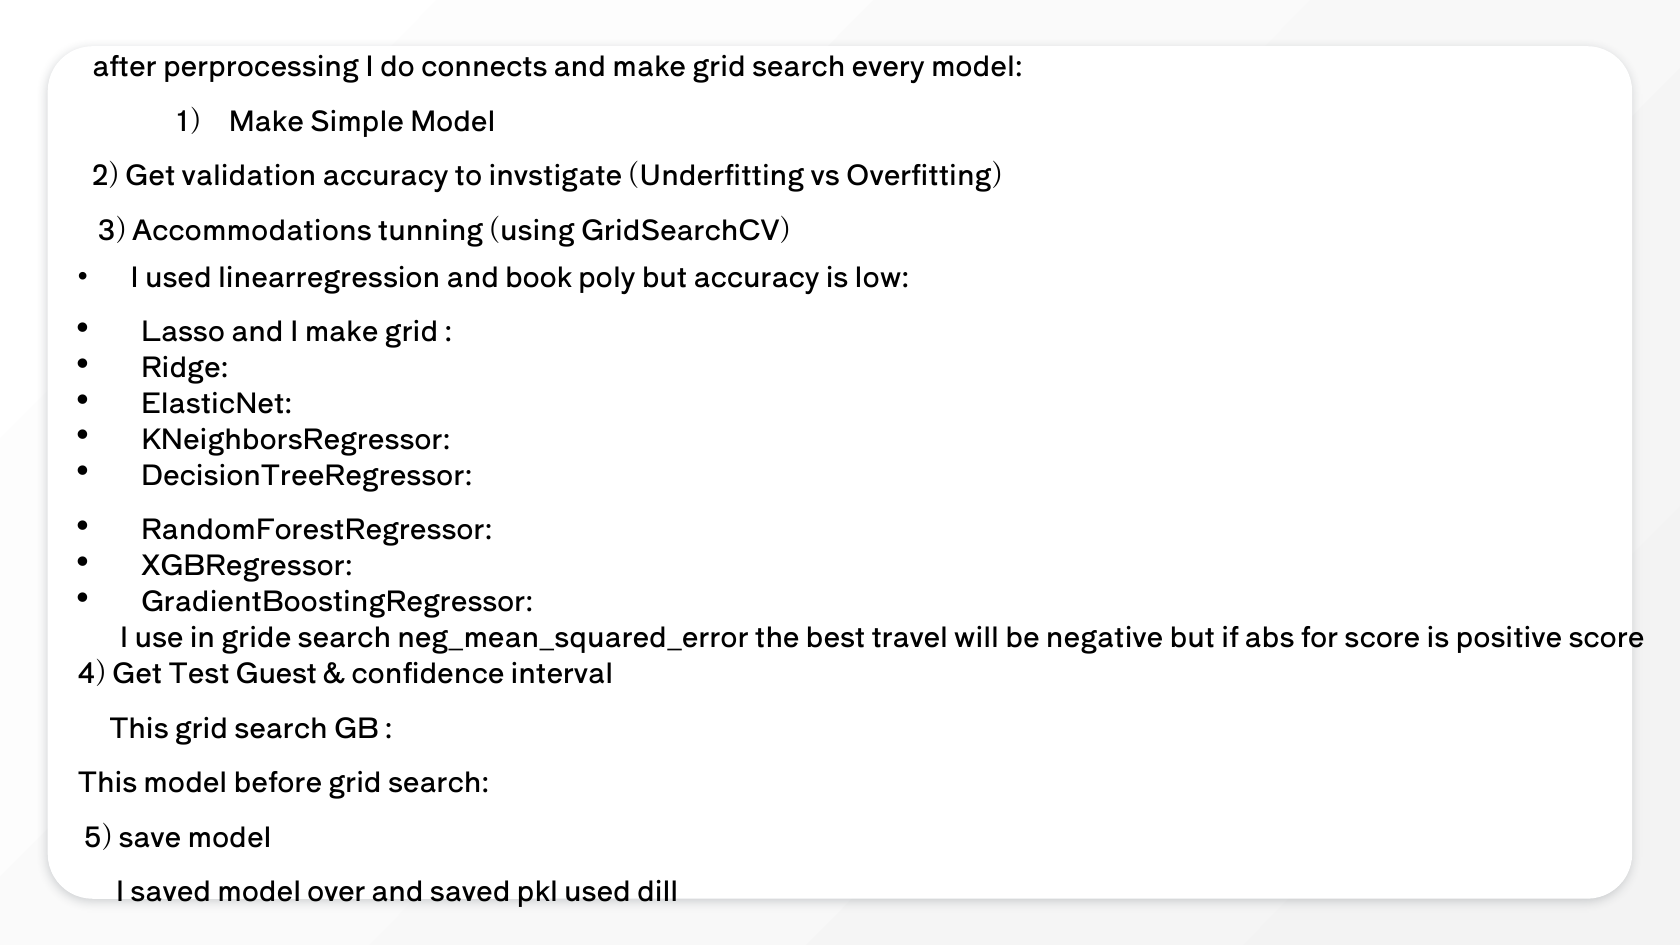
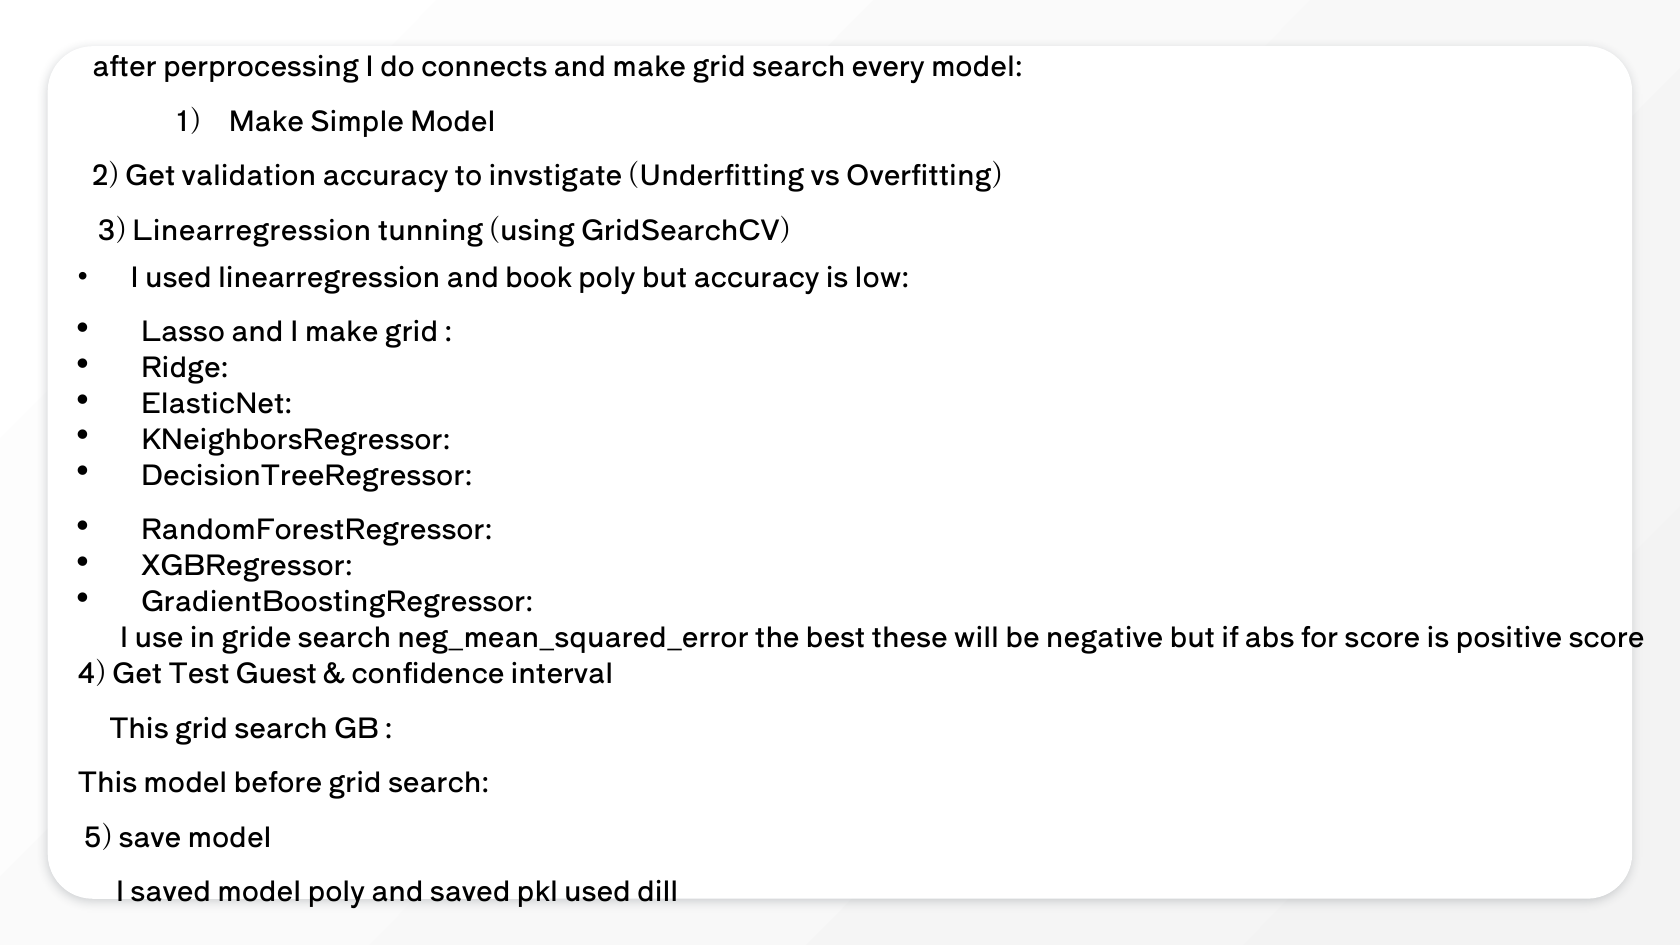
3 Accommodations: Accommodations -> Linearregression
travel: travel -> these
model over: over -> poly
